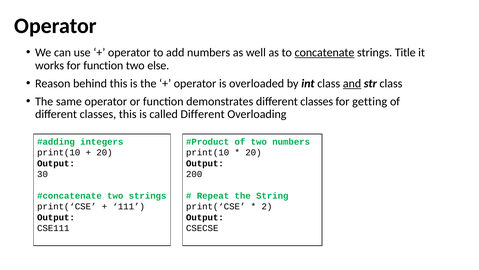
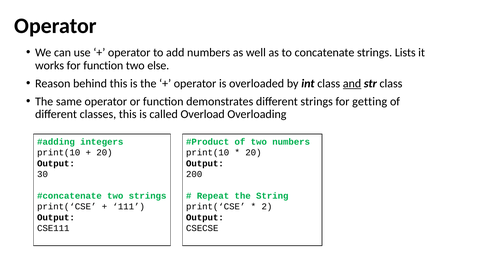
concatenate underline: present -> none
Title: Title -> Lists
demonstrates different classes: classes -> strings
called Different: Different -> Overload
